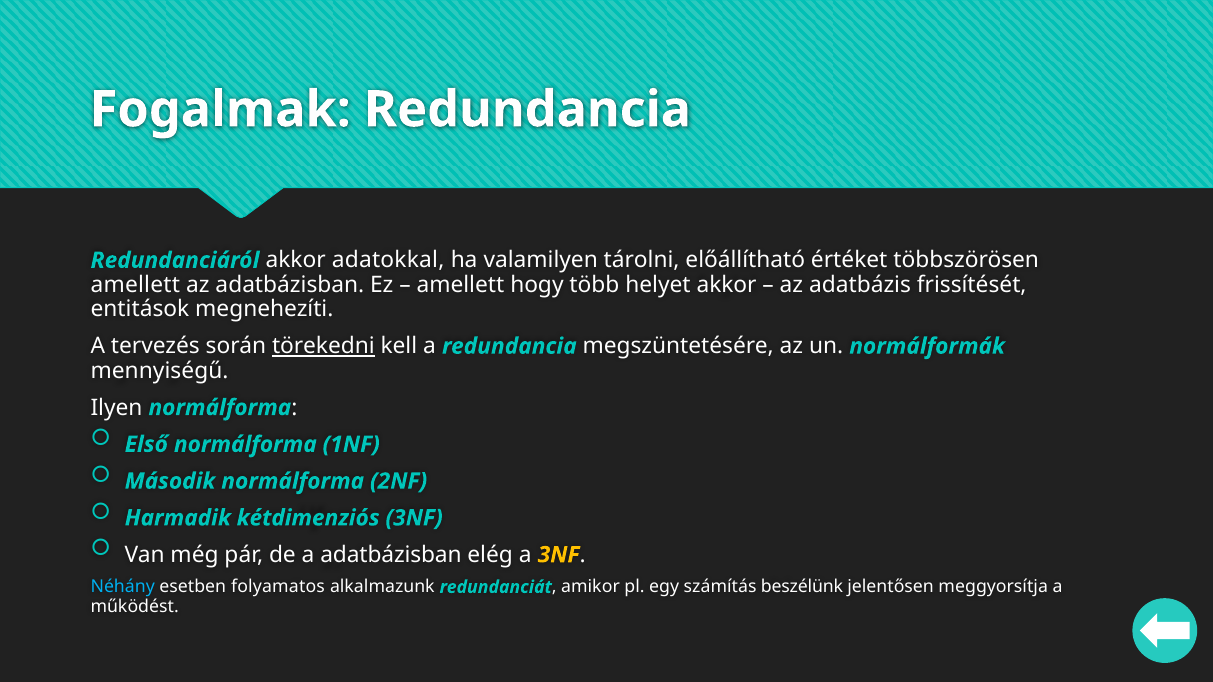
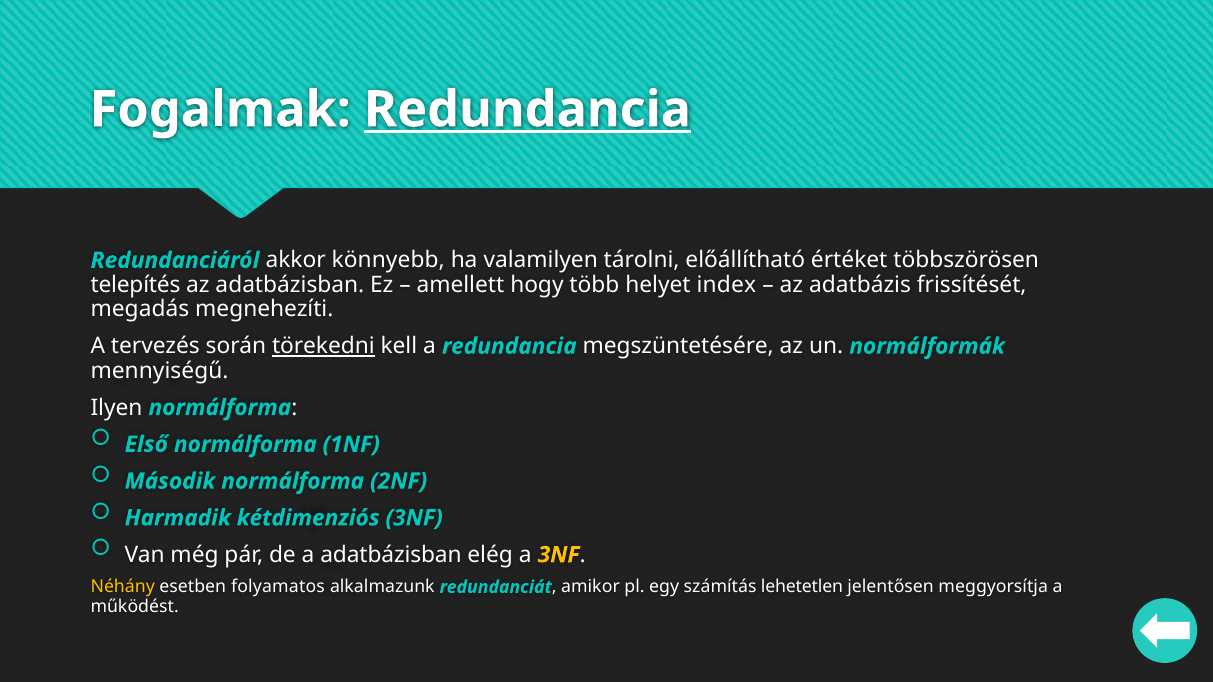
Redundancia at (527, 110) underline: none -> present
adatokkal: adatokkal -> könnyebb
amellett at (135, 285): amellett -> telepítés
helyet akkor: akkor -> index
entitások: entitások -> megadás
Néhány colour: light blue -> yellow
beszélünk: beszélünk -> lehetetlen
